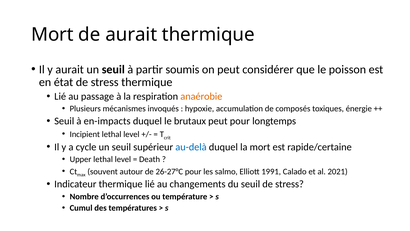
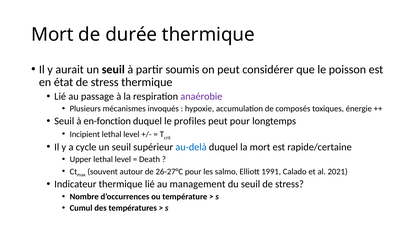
de aurait: aurait -> durée
anaérobie colour: orange -> purple
en-impacts: en-impacts -> en-fonction
brutaux: brutaux -> profiles
changements: changements -> management
